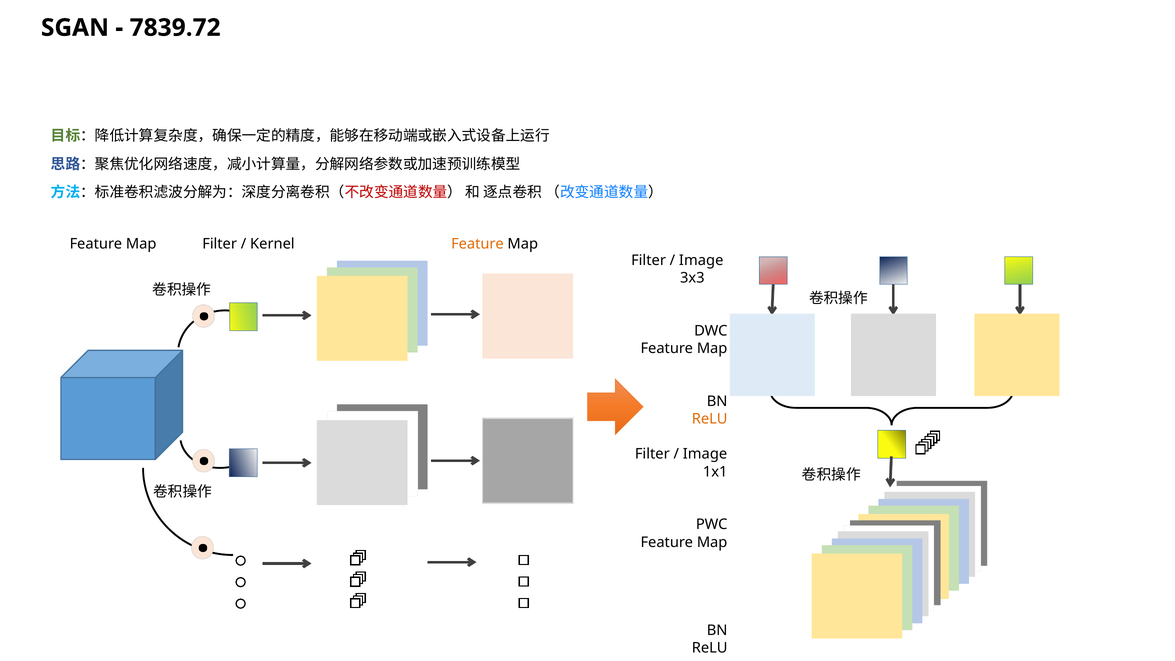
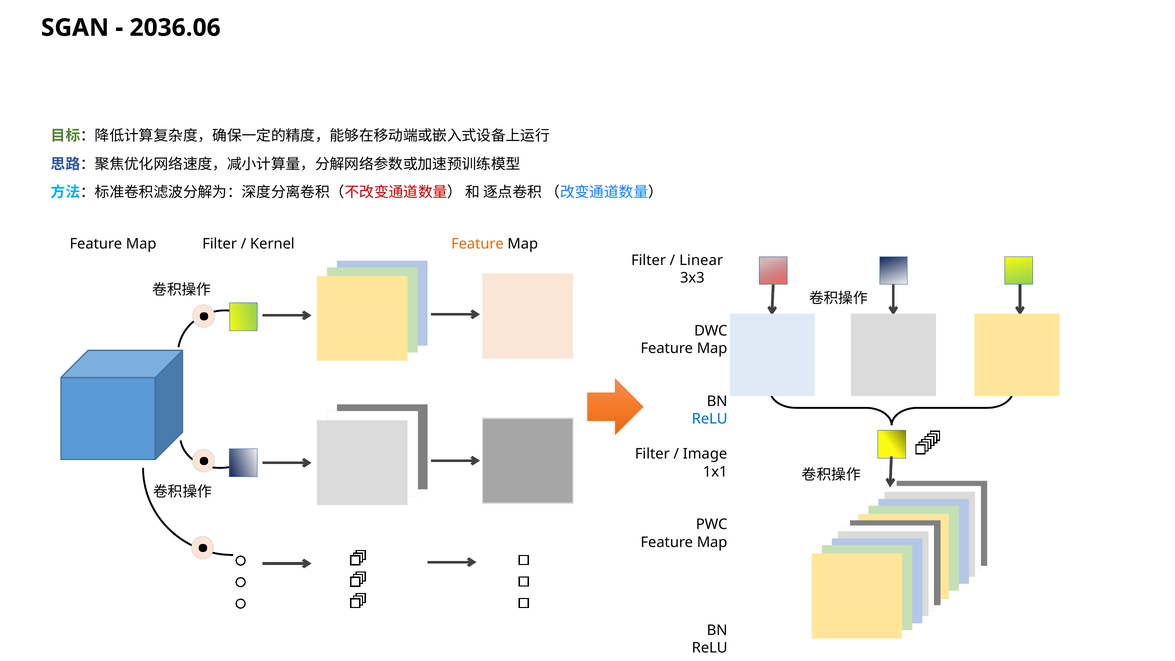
7839.72: 7839.72 -> 2036.06
Image at (701, 260): Image -> Linear
ReLU at (710, 419) colour: orange -> blue
